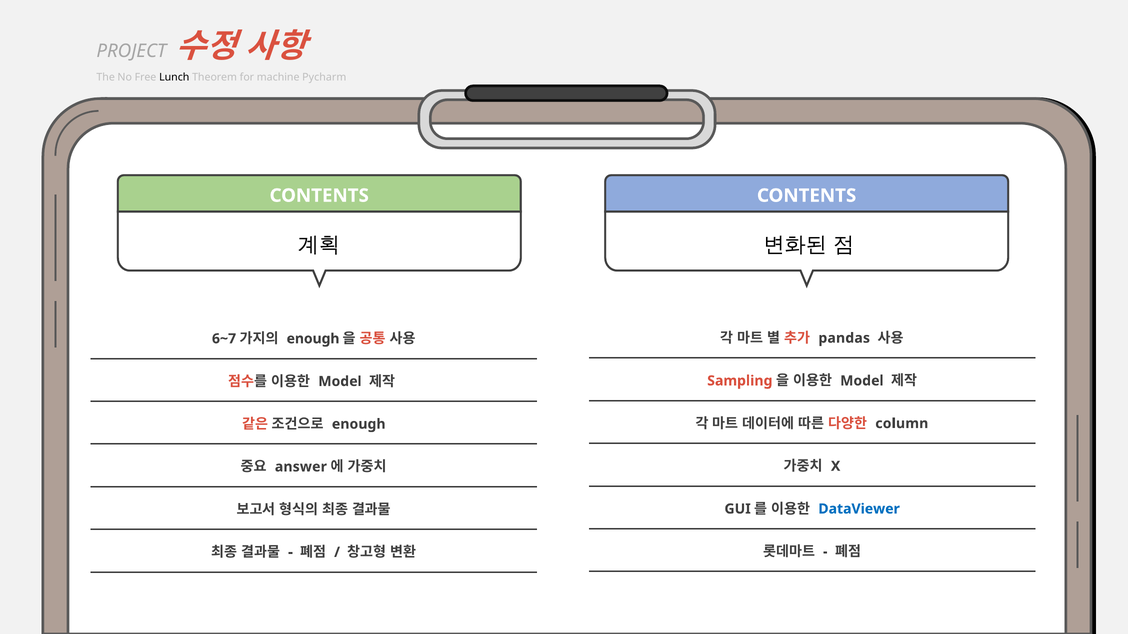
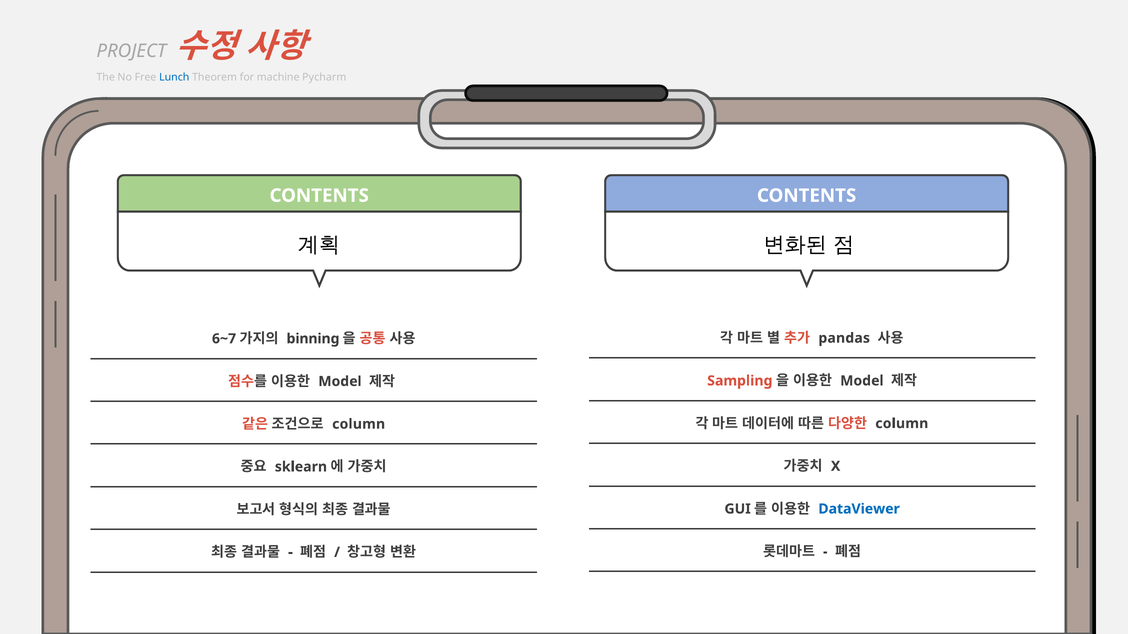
Lunch colour: black -> blue
enough at (313, 339): enough -> binning
enough at (359, 424): enough -> column
answer: answer -> sklearn
